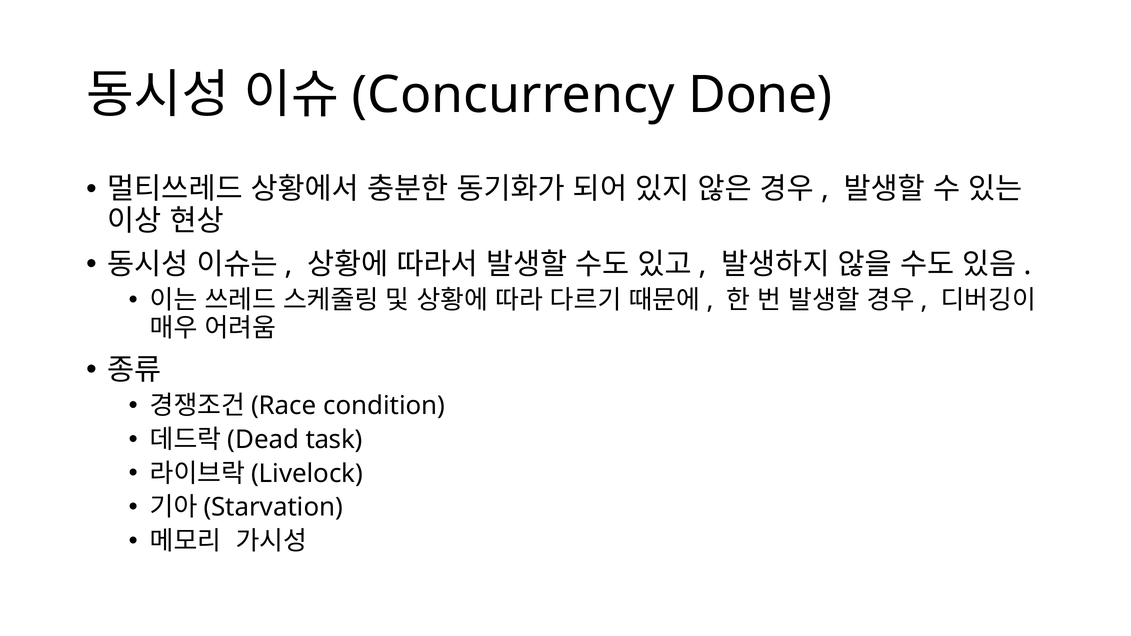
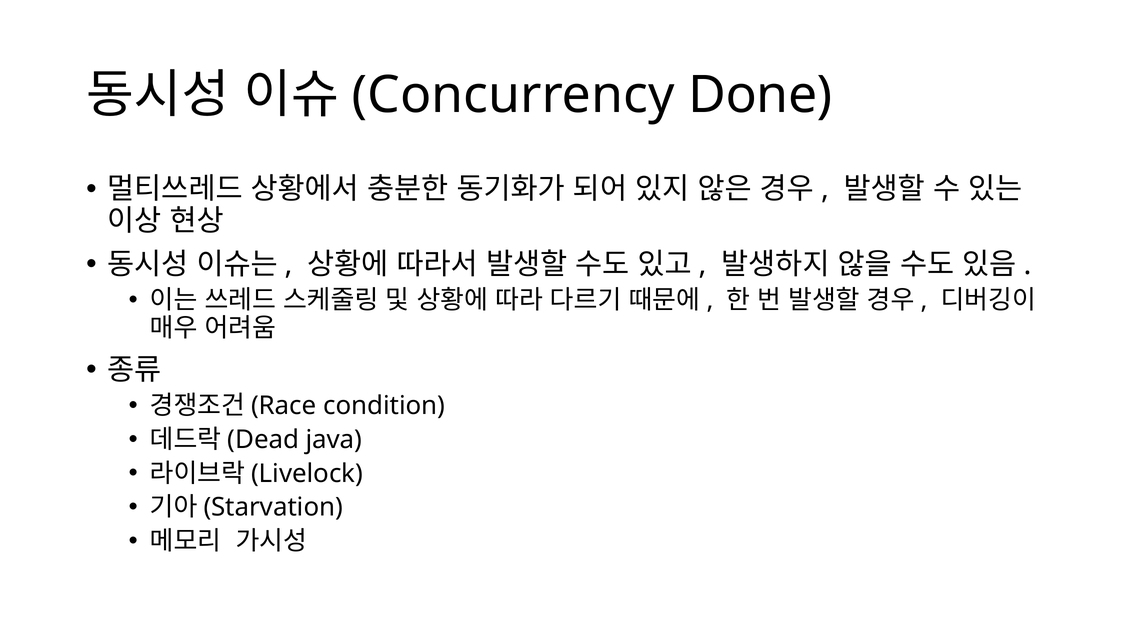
task: task -> java
